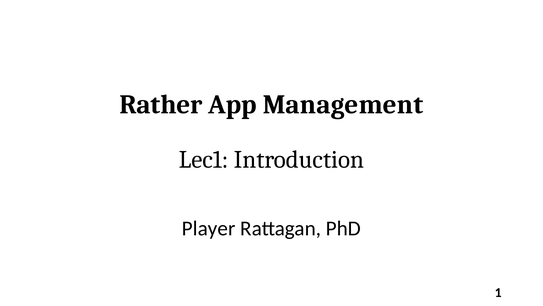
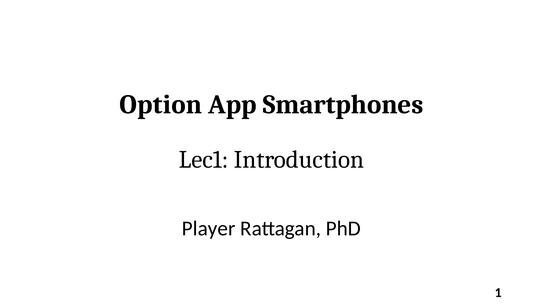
Rather: Rather -> Option
Management: Management -> Smartphones
